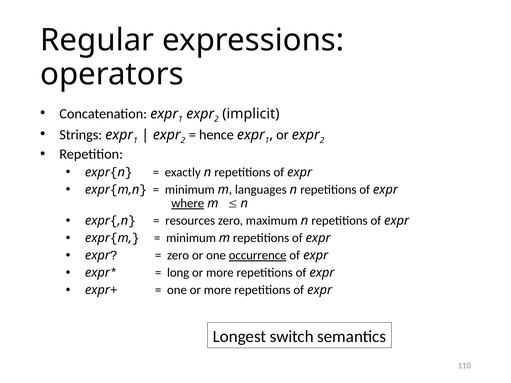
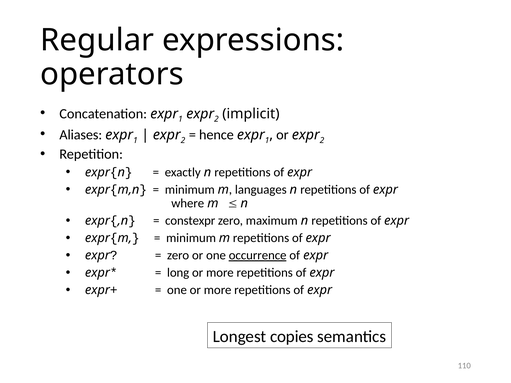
Strings: Strings -> Aliases
where underline: present -> none
resources: resources -> constexpr
switch: switch -> copies
